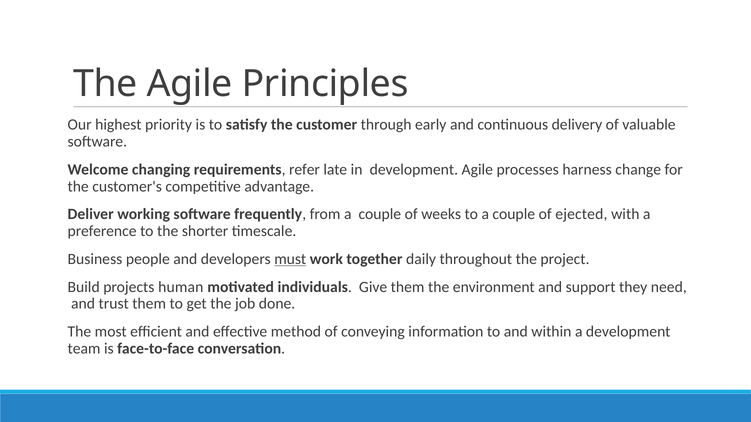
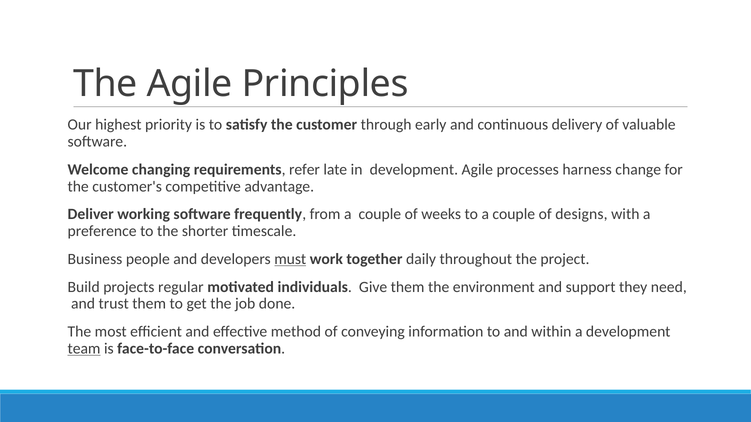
ejected: ejected -> designs
human: human -> regular
team underline: none -> present
